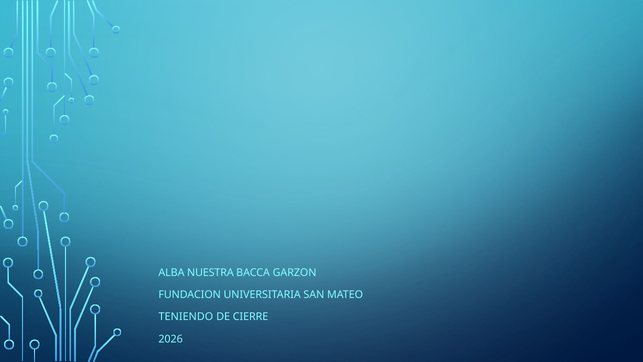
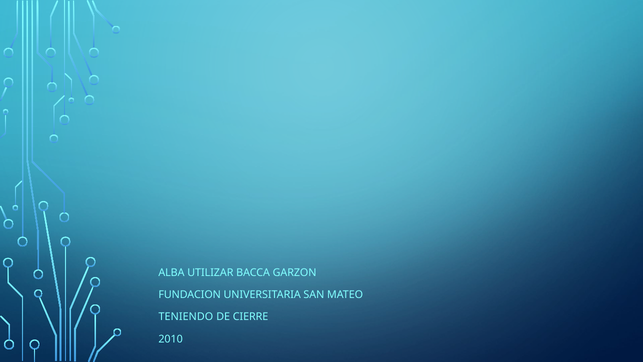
NUESTRA: NUESTRA -> UTILIZAR
2026: 2026 -> 2010
